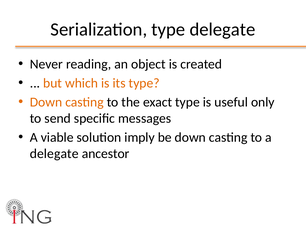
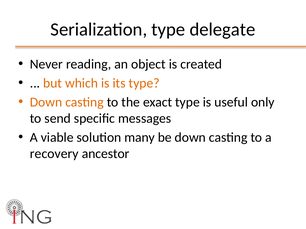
imply: imply -> many
delegate at (54, 154): delegate -> recovery
